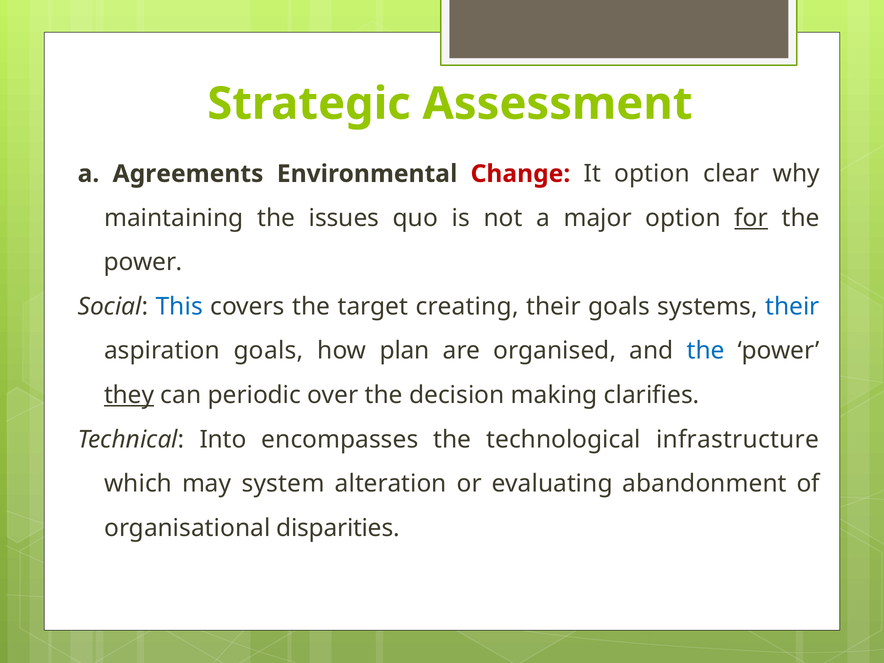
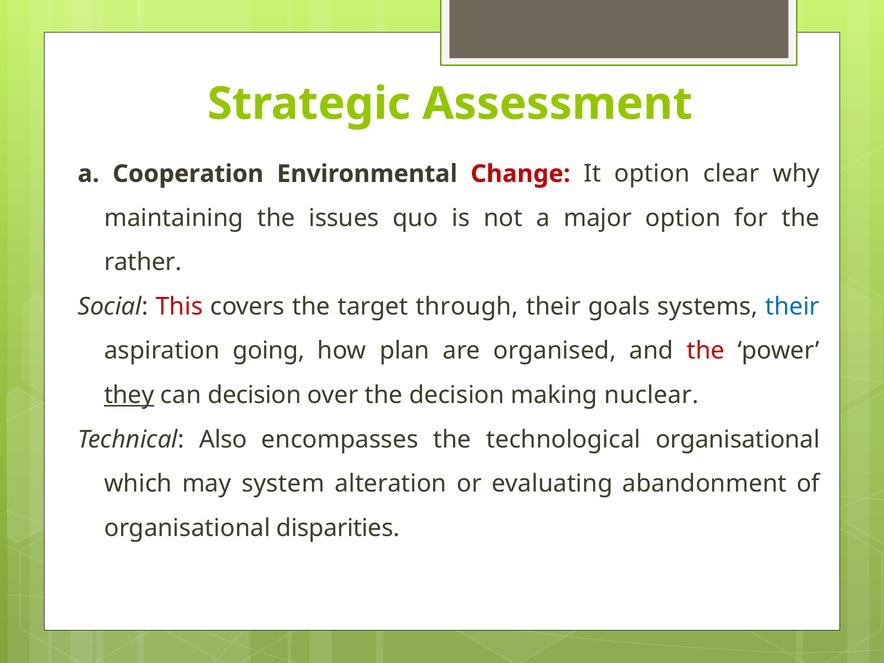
Agreements: Agreements -> Cooperation
for underline: present -> none
power at (143, 262): power -> rather
This colour: blue -> red
creating: creating -> through
aspiration goals: goals -> going
the at (706, 351) colour: blue -> red
can periodic: periodic -> decision
clarifies: clarifies -> nuclear
Into: Into -> Also
technological infrastructure: infrastructure -> organisational
